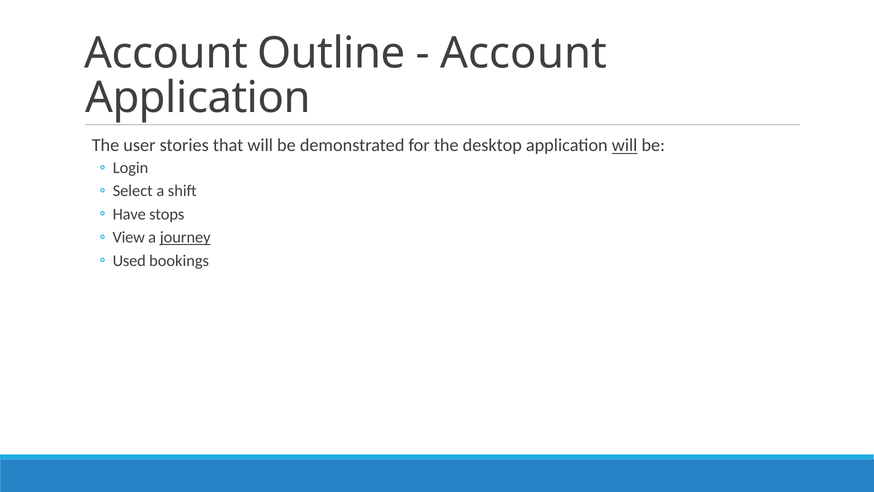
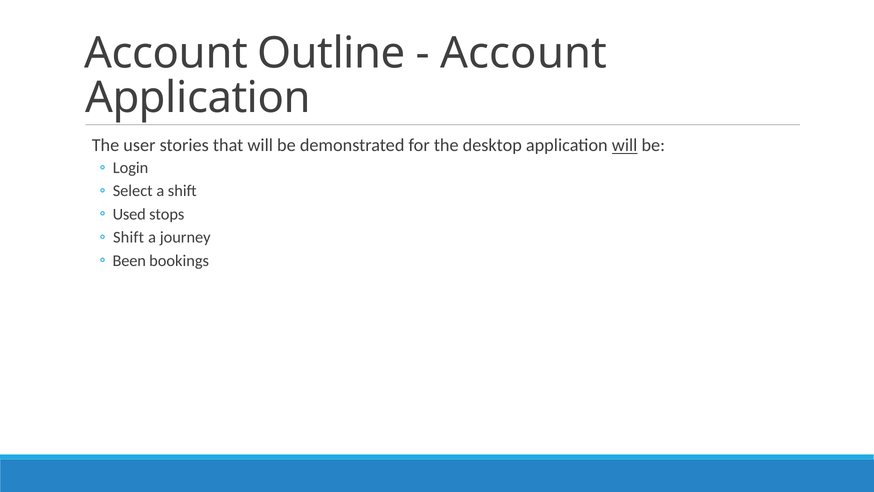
Have: Have -> Used
View at (129, 237): View -> Shift
journey underline: present -> none
Used: Used -> Been
